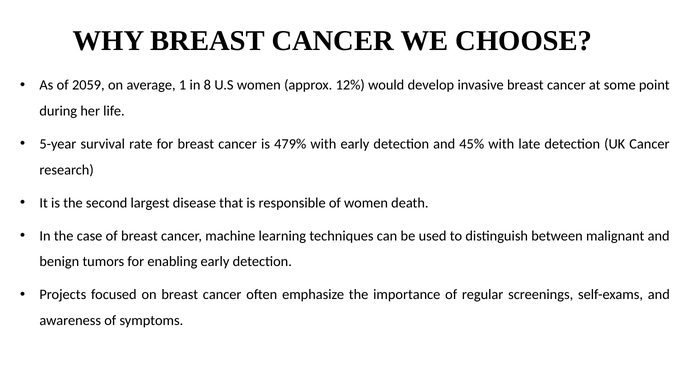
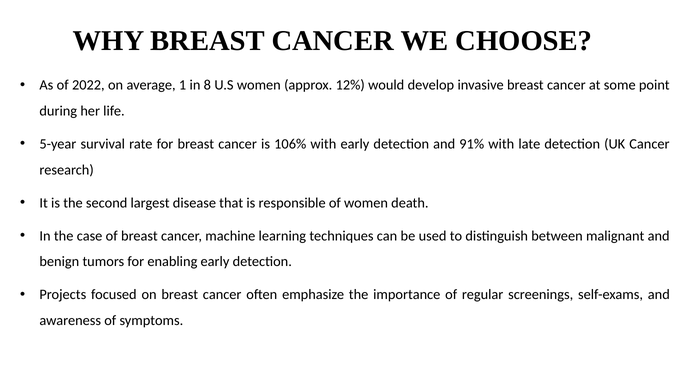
2059: 2059 -> 2022
479%: 479% -> 106%
45%: 45% -> 91%
